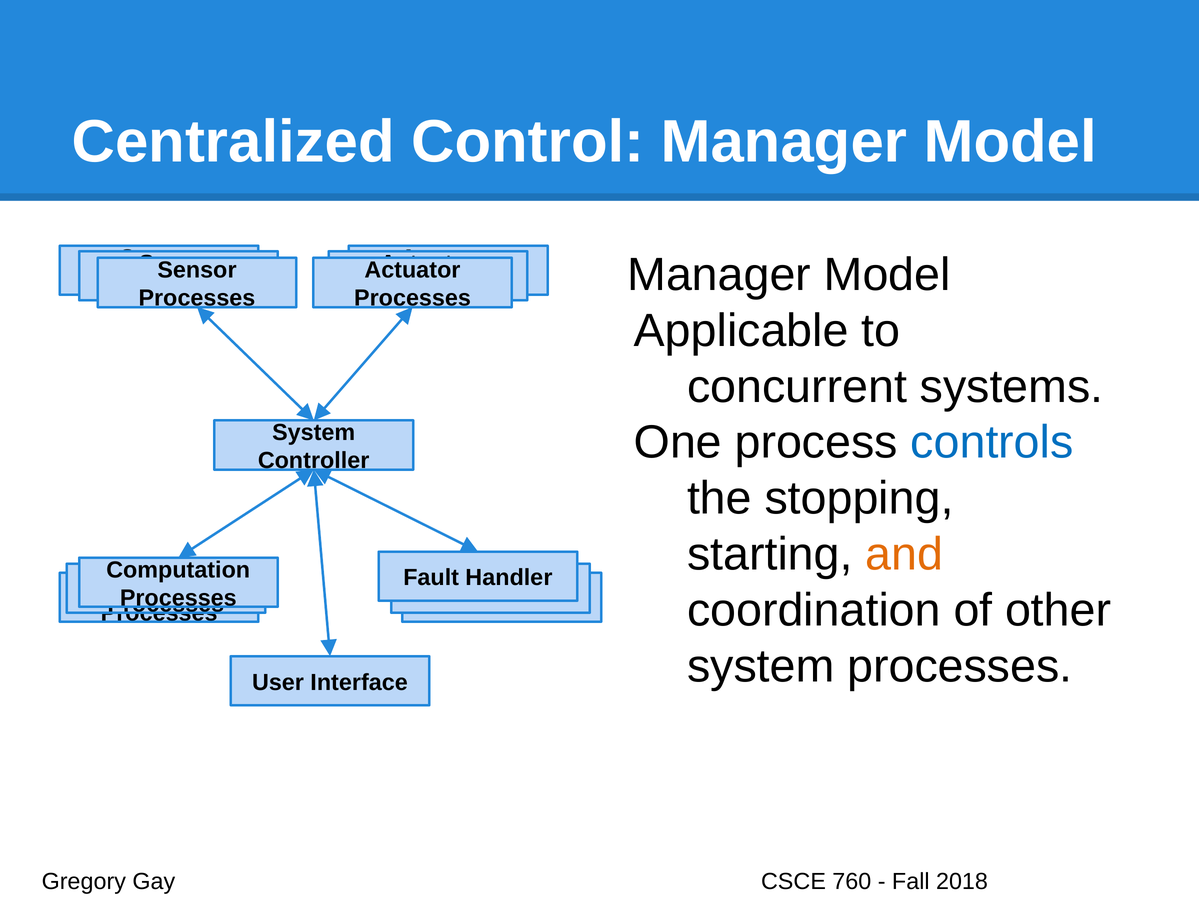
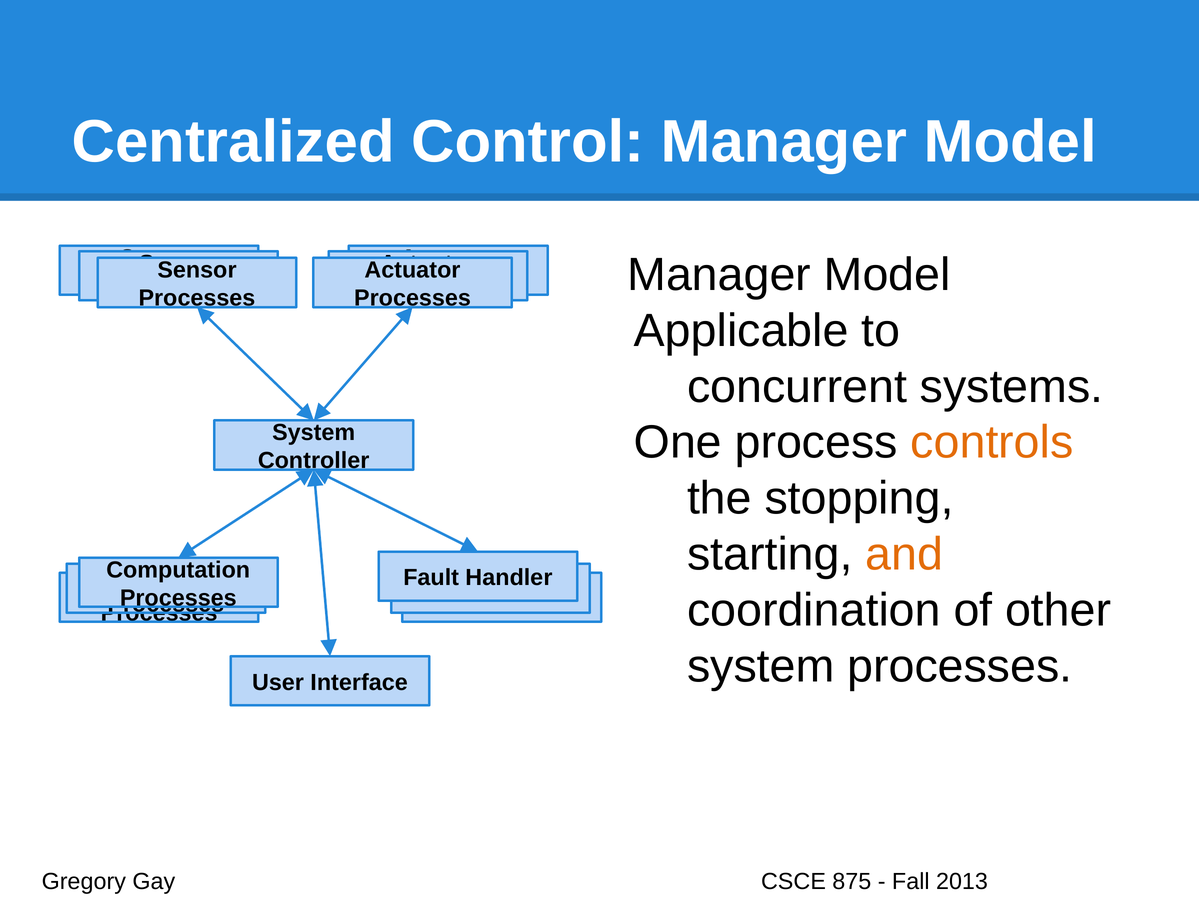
controls colour: blue -> orange
760: 760 -> 875
2018: 2018 -> 2013
